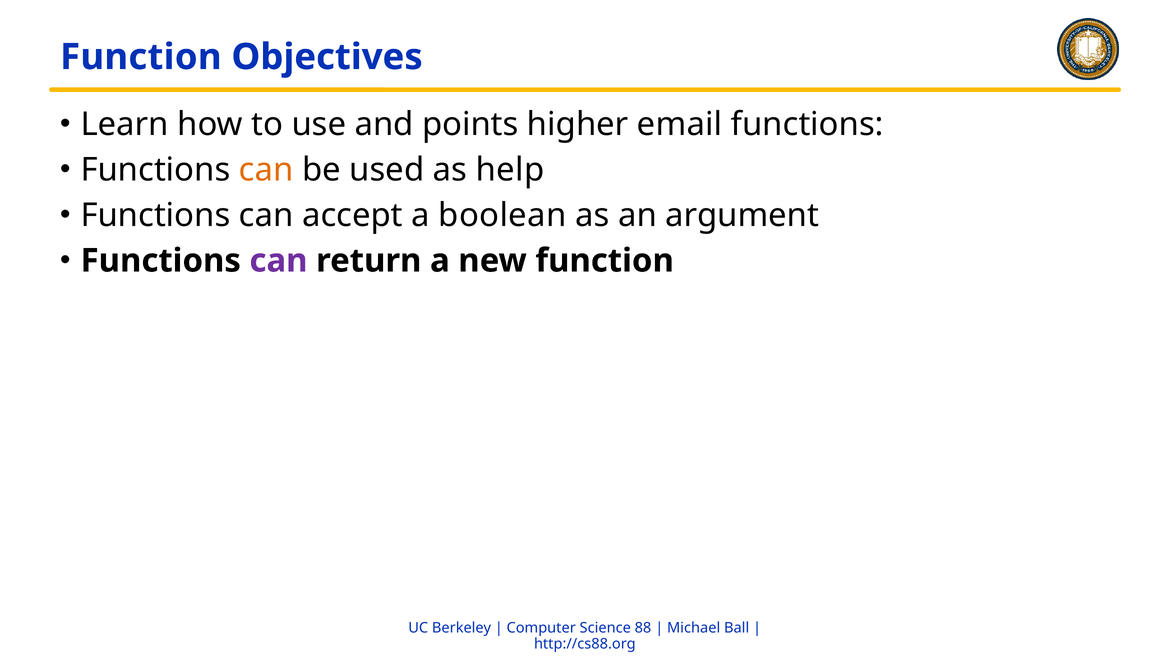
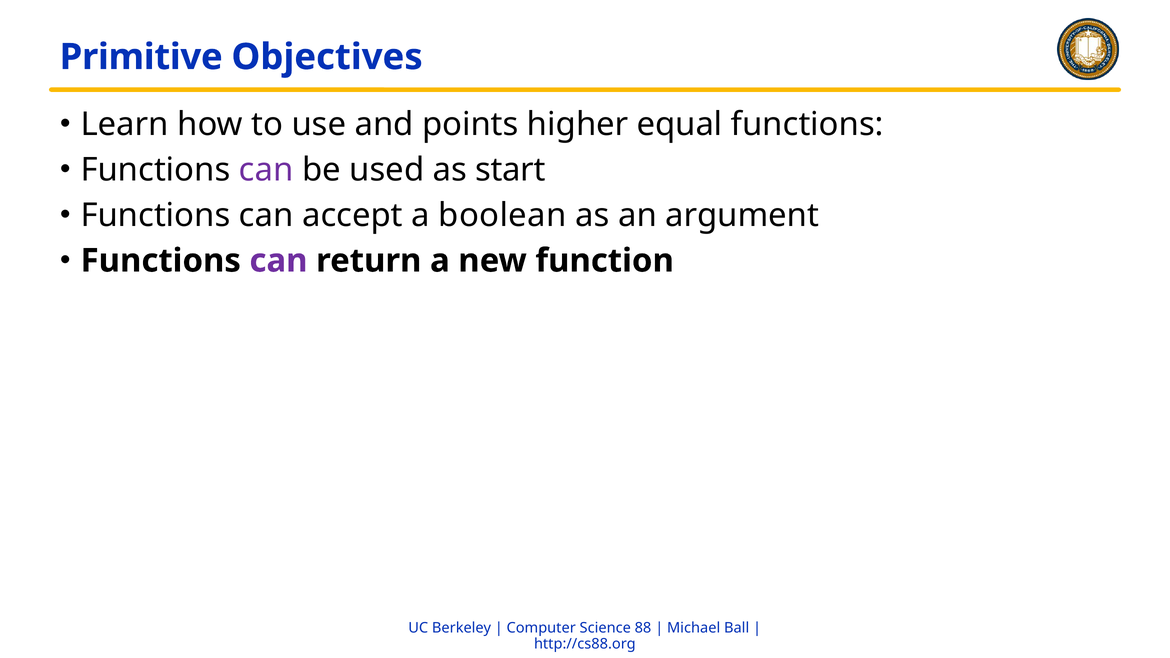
Function at (141, 57): Function -> Primitive
email: email -> equal
can at (266, 170) colour: orange -> purple
help: help -> start
